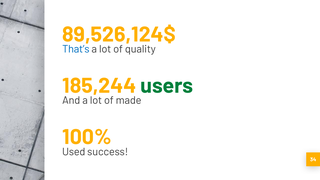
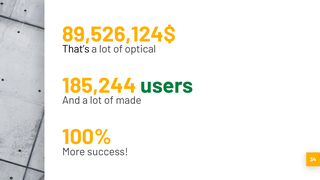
That’s colour: blue -> black
quality: quality -> optical
Used: Used -> More
